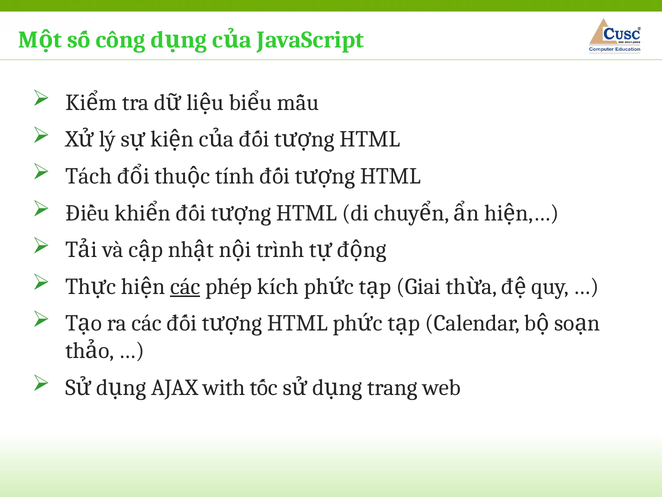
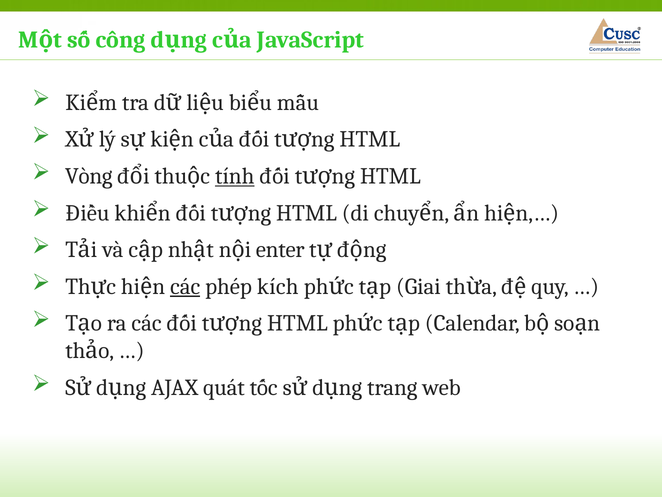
Tách: Tách -> Vòng
tính underline: none -> present
trình: trình -> enter
with: with -> quát
